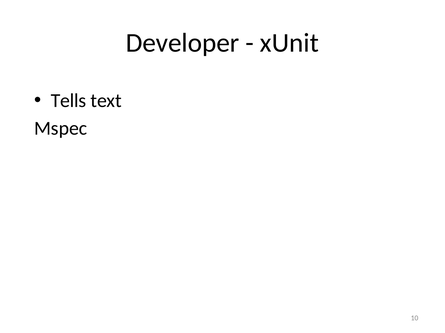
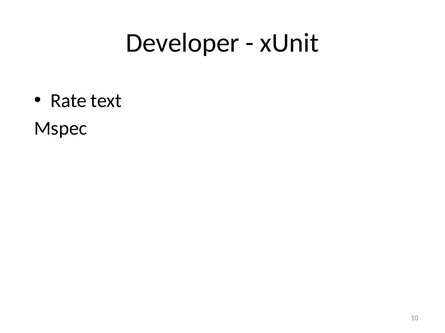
Tells: Tells -> Rate
